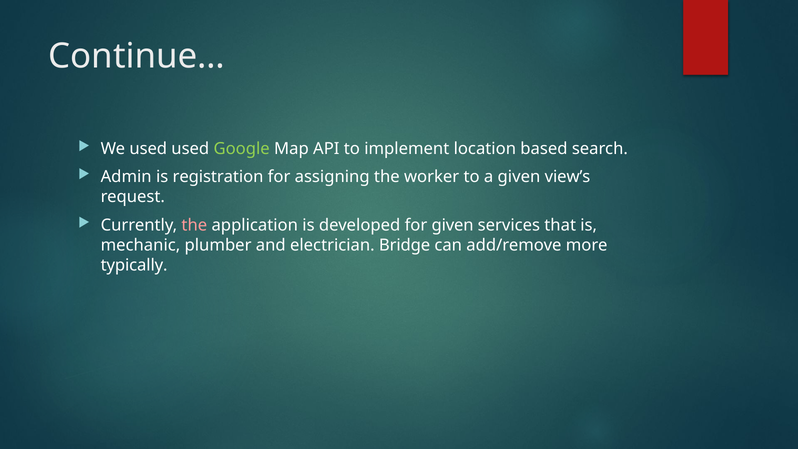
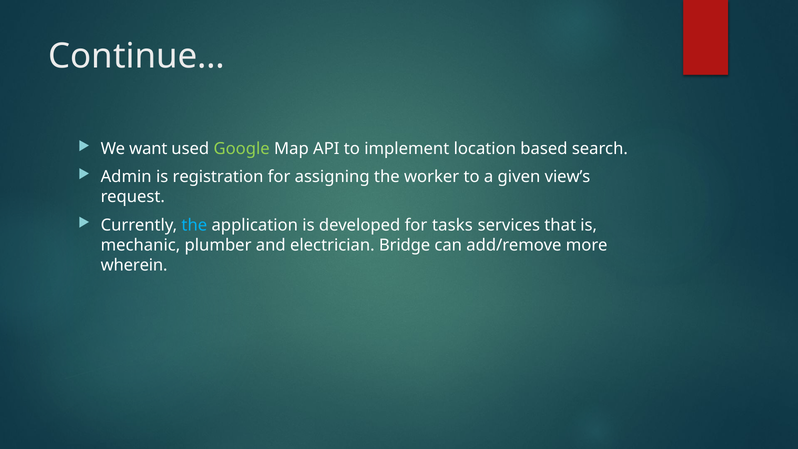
We used: used -> want
the at (194, 225) colour: pink -> light blue
for given: given -> tasks
typically: typically -> wherein
